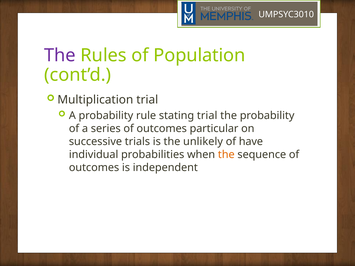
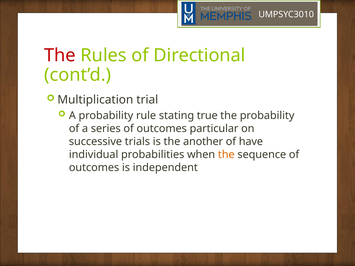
The at (60, 55) colour: purple -> red
Population: Population -> Directional
stating trial: trial -> true
unlikely: unlikely -> another
